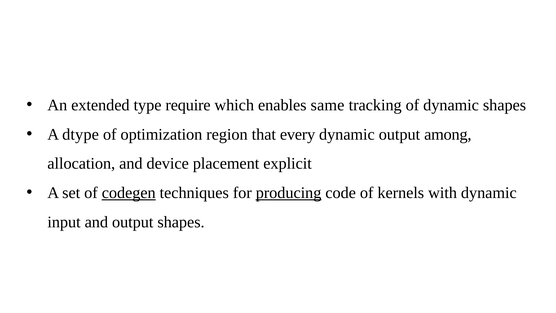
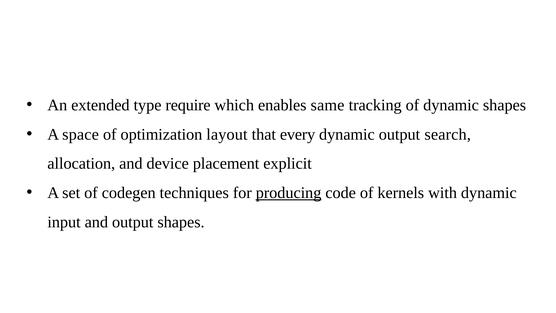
dtype: dtype -> space
region: region -> layout
among: among -> search
codegen underline: present -> none
